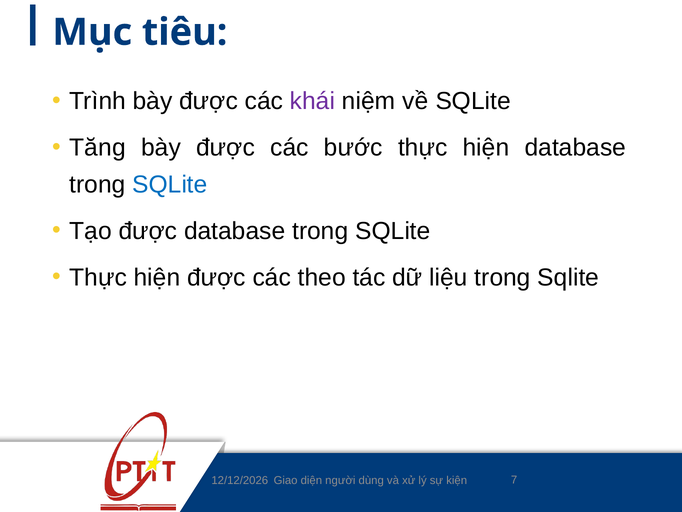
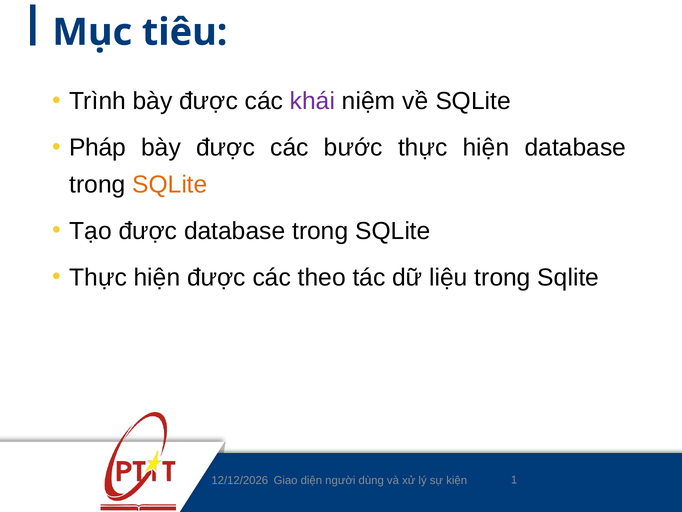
Tăng: Tăng -> Pháp
SQLite at (170, 184) colour: blue -> orange
7: 7 -> 1
